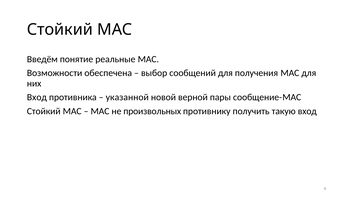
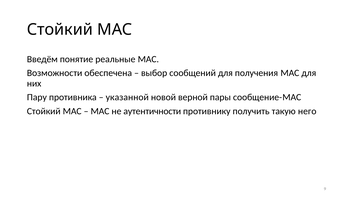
Вход at (37, 98): Вход -> Пару
произвольных: произвольных -> аутентичности
такую вход: вход -> него
